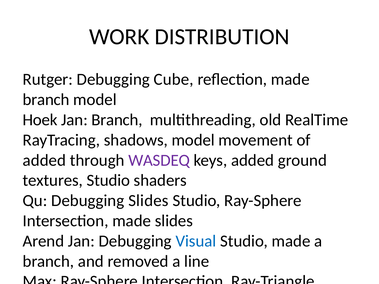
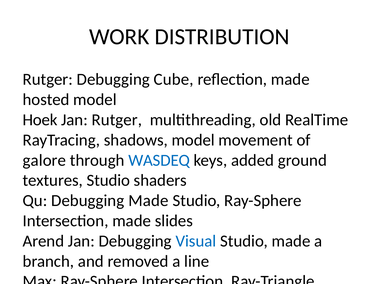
branch at (46, 100): branch -> hosted
Jan Branch: Branch -> Rutger
added at (44, 160): added -> galore
WASDEQ colour: purple -> blue
Debugging Slides: Slides -> Made
